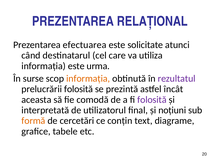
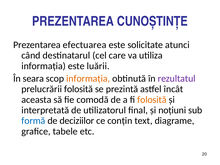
RELAŢIONAL: RELAŢIONAL -> CUNOŞTINŢE
urma: urma -> luării
surse: surse -> seara
folosită at (152, 100) colour: purple -> orange
formă colour: orange -> blue
cercetări: cercetări -> deciziilor
